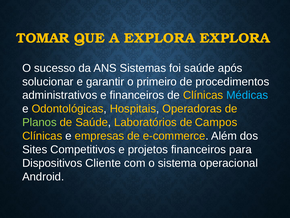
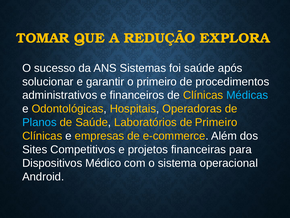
A EXPLORA: EXPLORA -> REDUÇÃO
Planos colour: light green -> light blue
de Campos: Campos -> Primeiro
projetos financeiros: financeiros -> financeiras
Cliente: Cliente -> Médico
